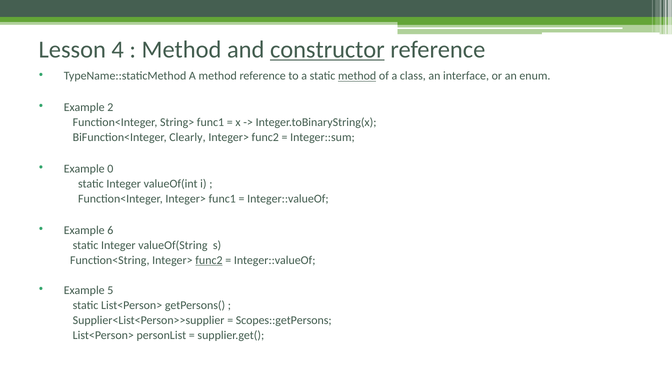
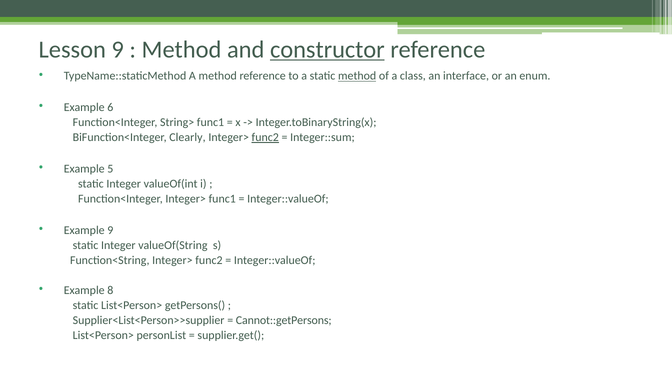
Lesson 4: 4 -> 9
2: 2 -> 6
func2 at (265, 137) underline: none -> present
0: 0 -> 5
Example 6: 6 -> 9
func2 at (209, 260) underline: present -> none
5: 5 -> 8
Scopes::getPersons: Scopes::getPersons -> Cannot::getPersons
